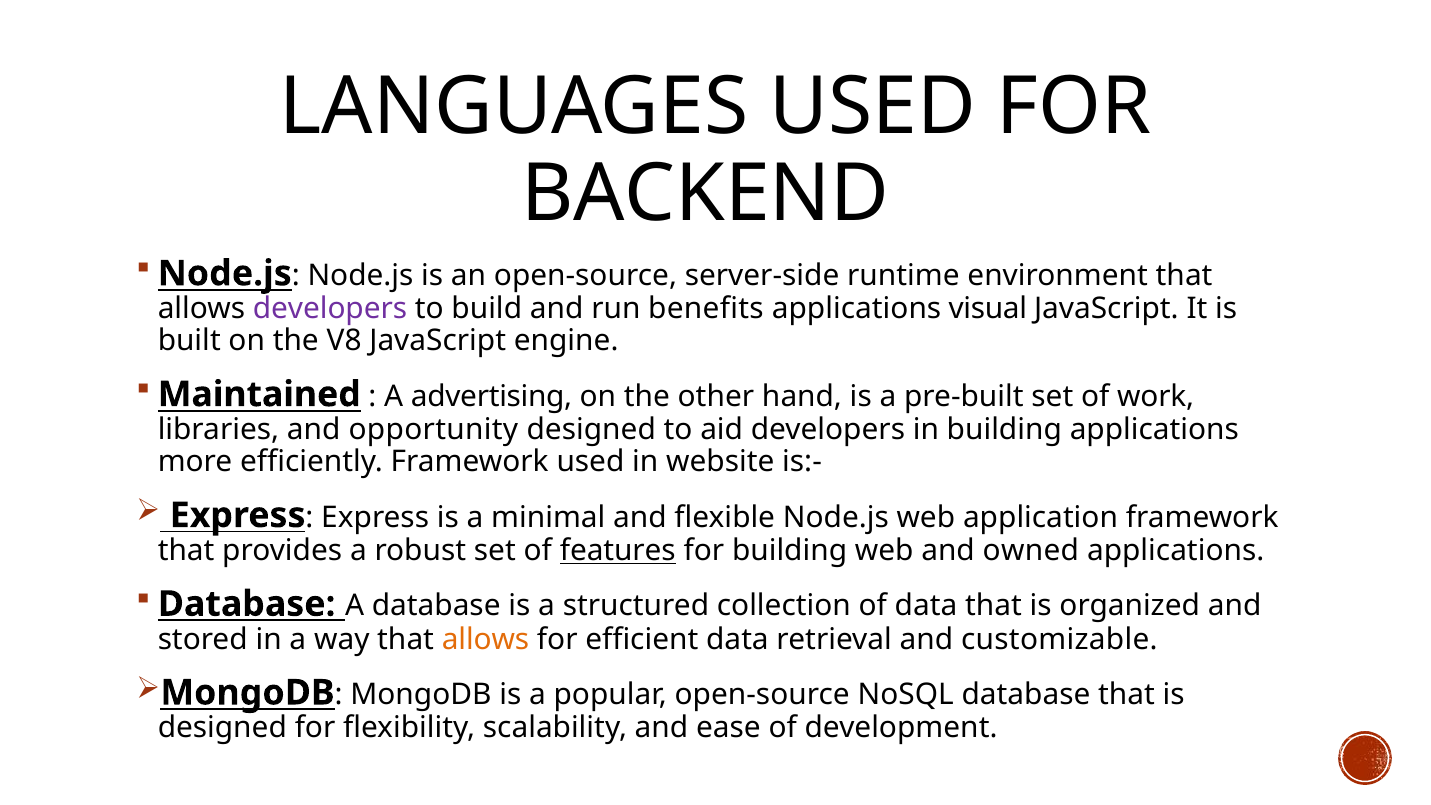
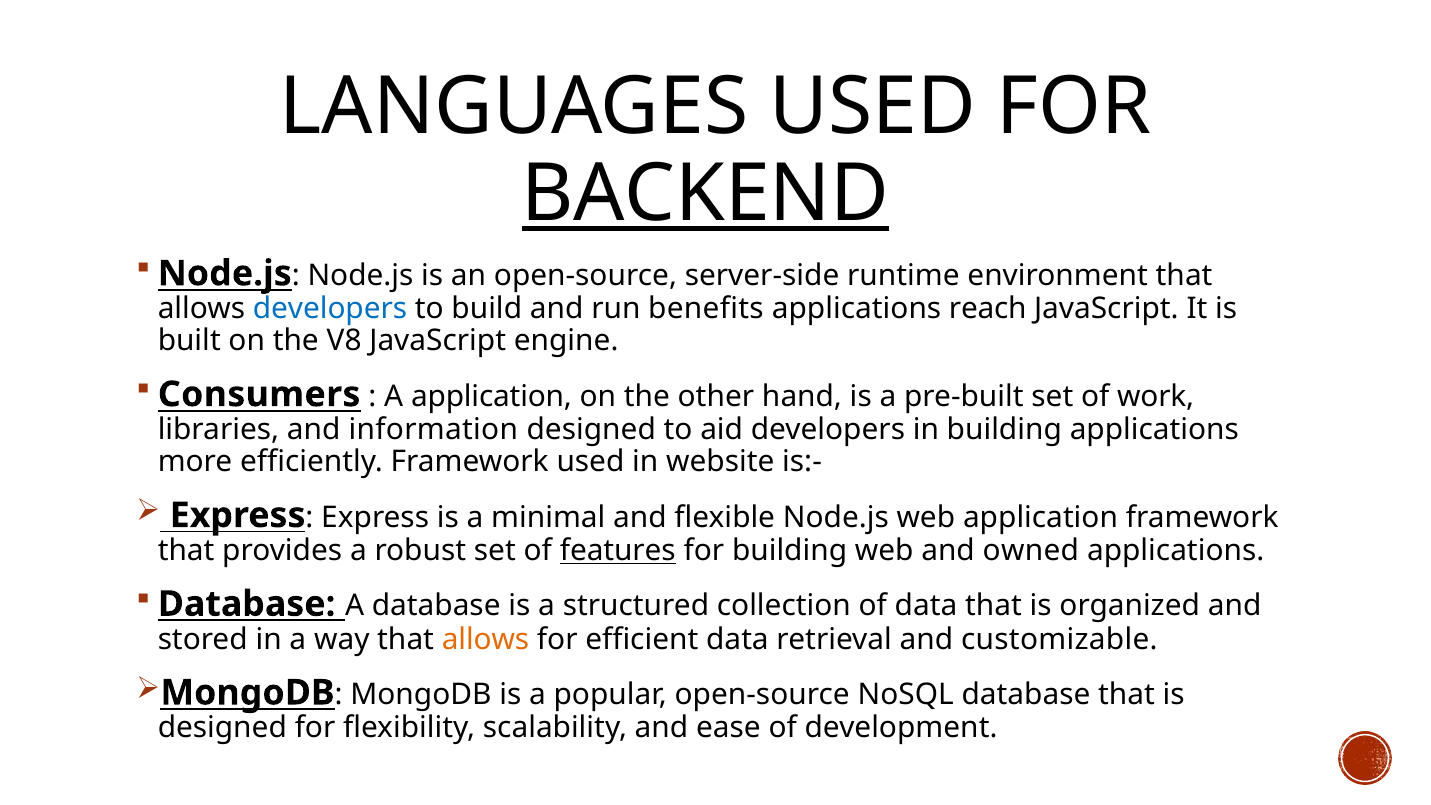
BACKEND underline: none -> present
developers at (330, 309) colour: purple -> blue
visual: visual -> reach
Maintained: Maintained -> Consumers
A advertising: advertising -> application
opportunity: opportunity -> information
